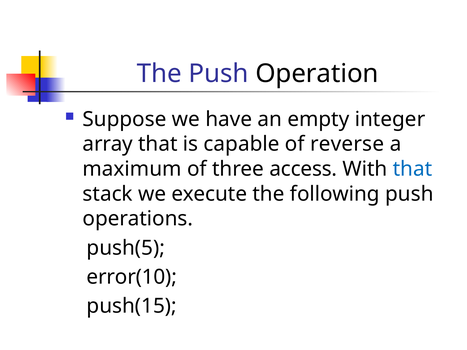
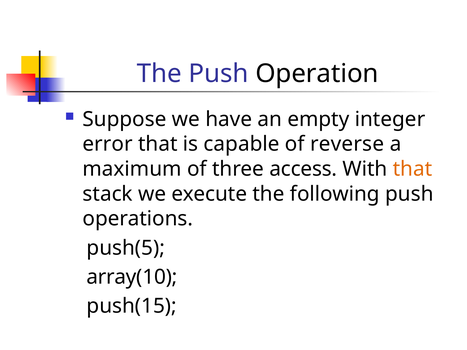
array: array -> error
that at (412, 169) colour: blue -> orange
error(10: error(10 -> array(10
